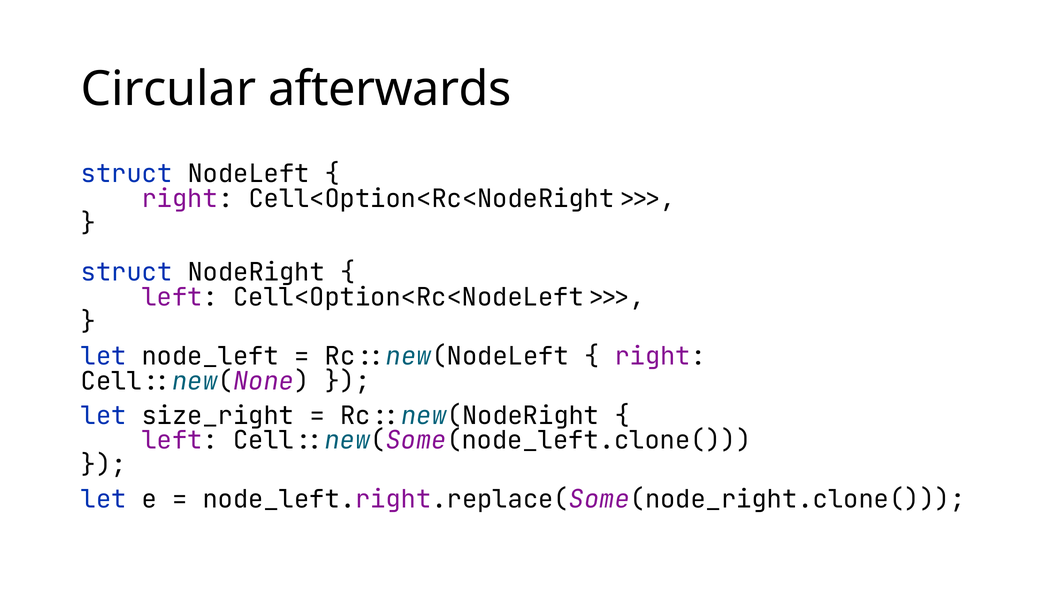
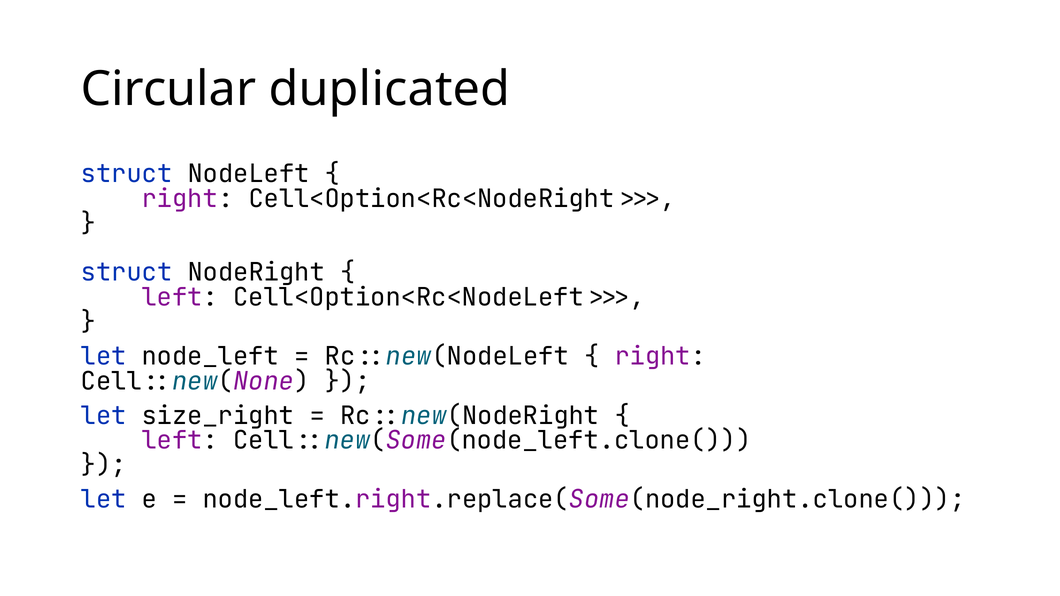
afterwards: afterwards -> duplicated
